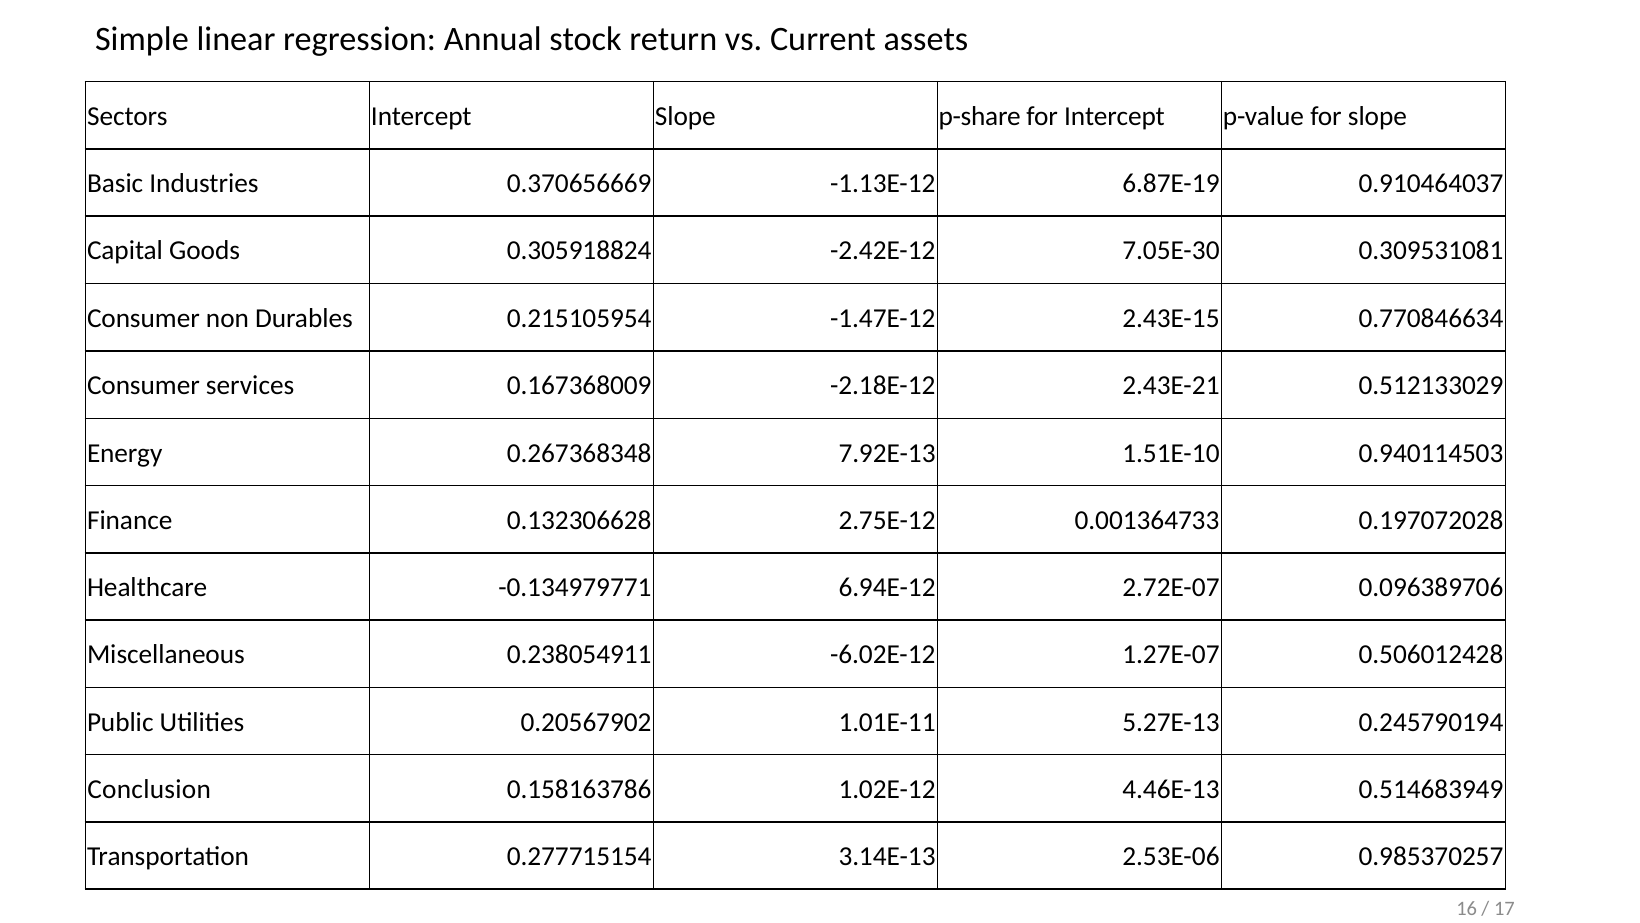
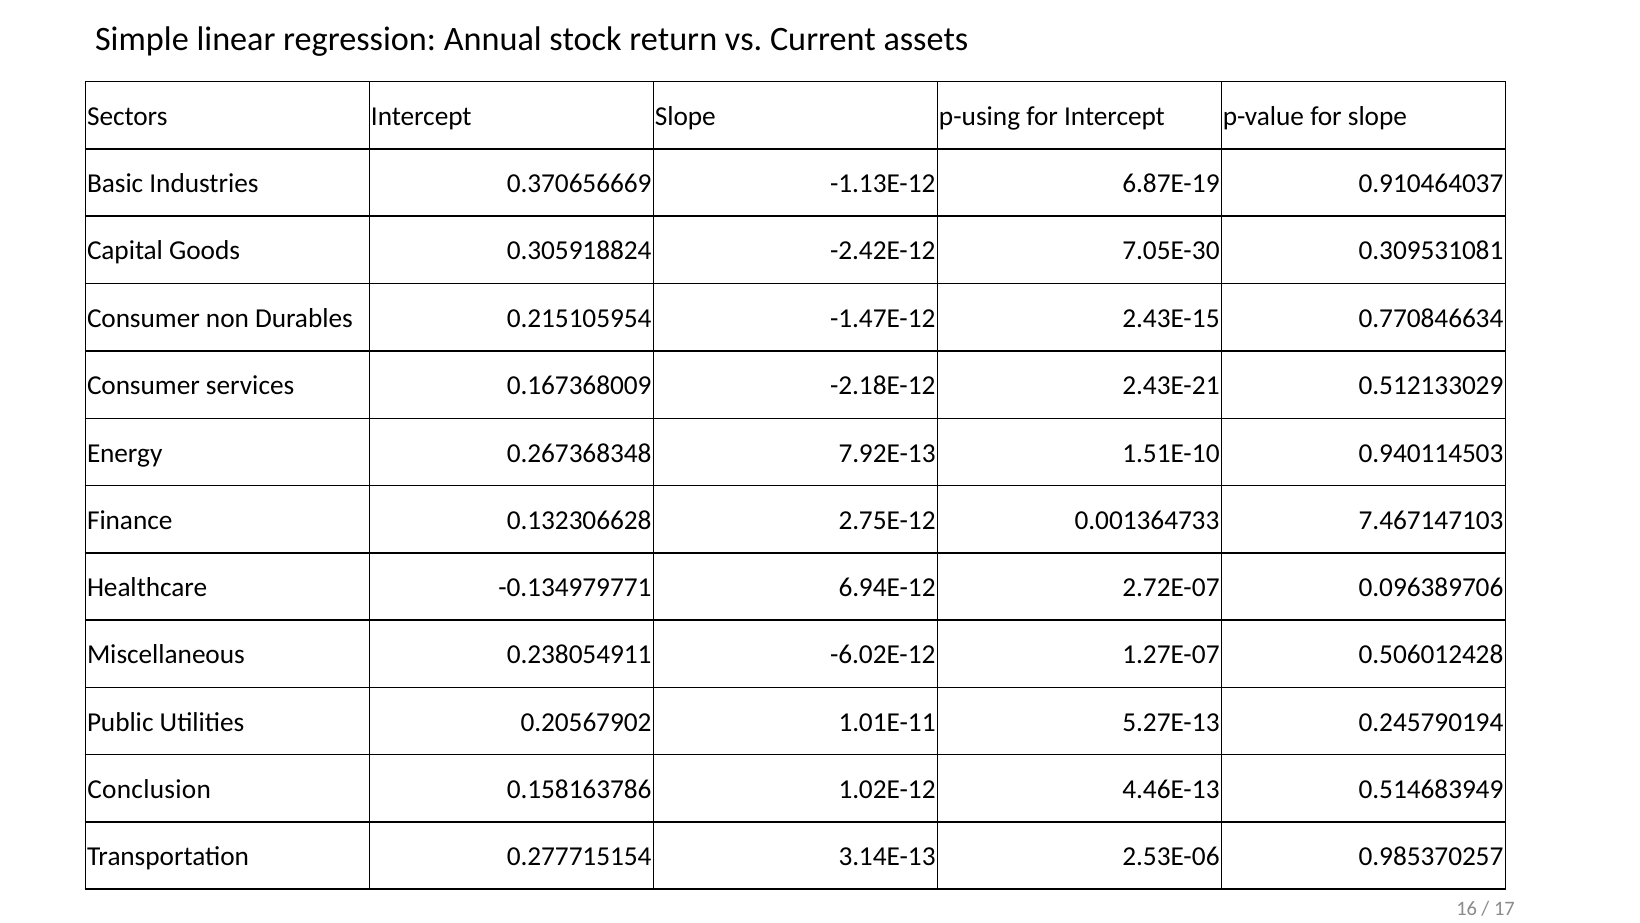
p-share: p-share -> p-using
0.197072028: 0.197072028 -> 7.467147103
